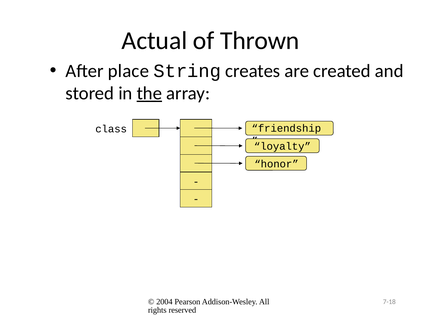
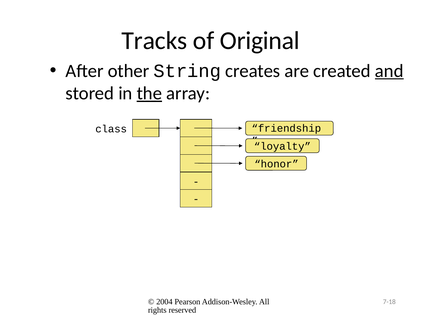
Actual: Actual -> Tracks
Thrown: Thrown -> Original
place: place -> other
and underline: none -> present
